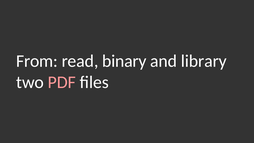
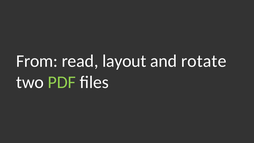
binary: binary -> layout
library: library -> rotate
PDF colour: pink -> light green
